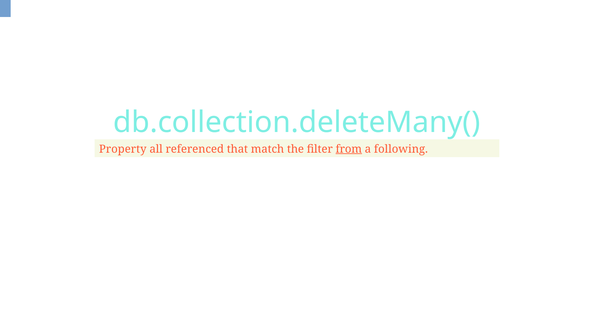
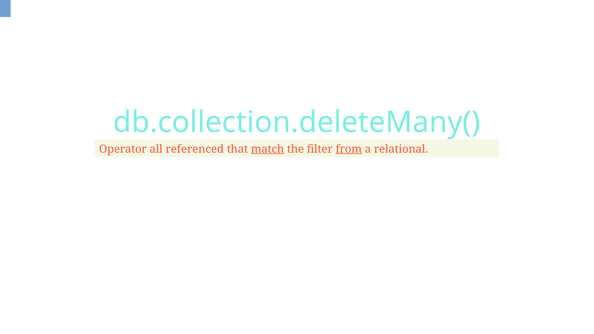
Property: Property -> Operator
match underline: none -> present
following: following -> relational
